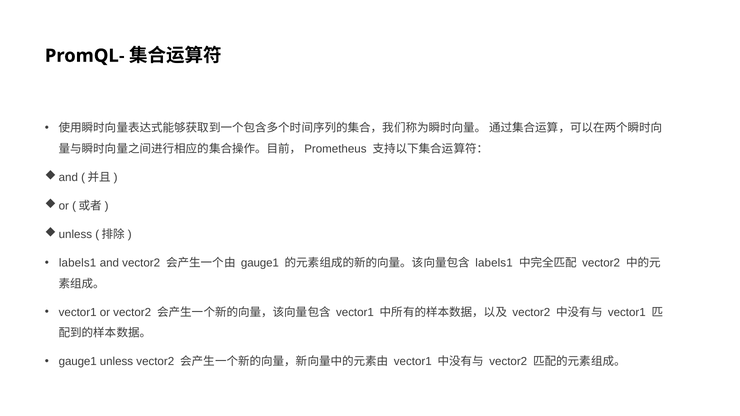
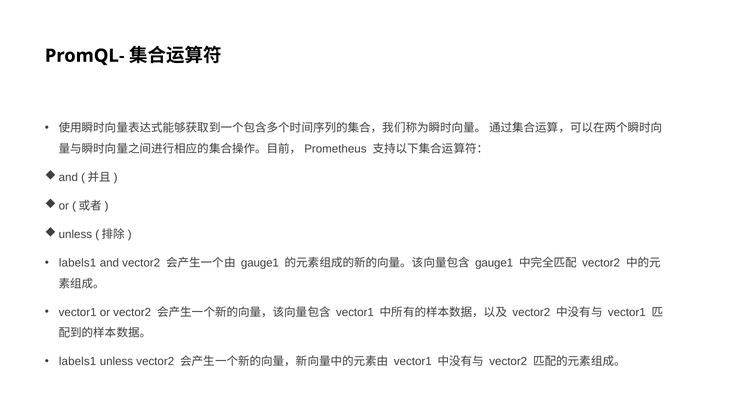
labels1 at (494, 263): labels1 -> gauge1
gauge1 at (78, 362): gauge1 -> labels1
